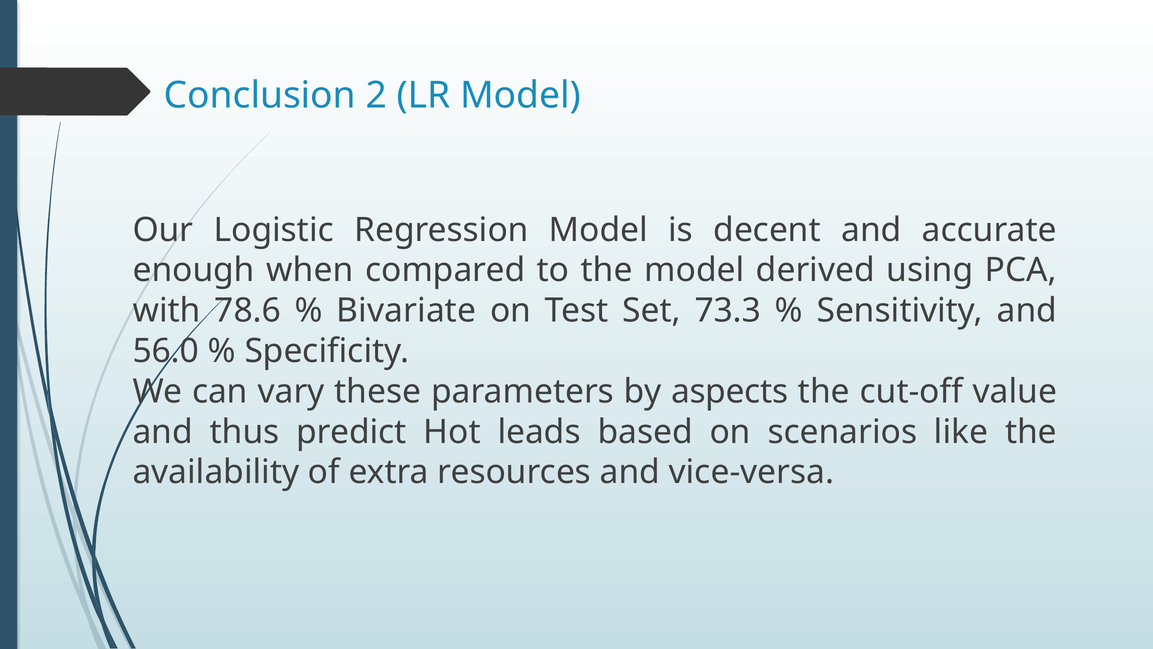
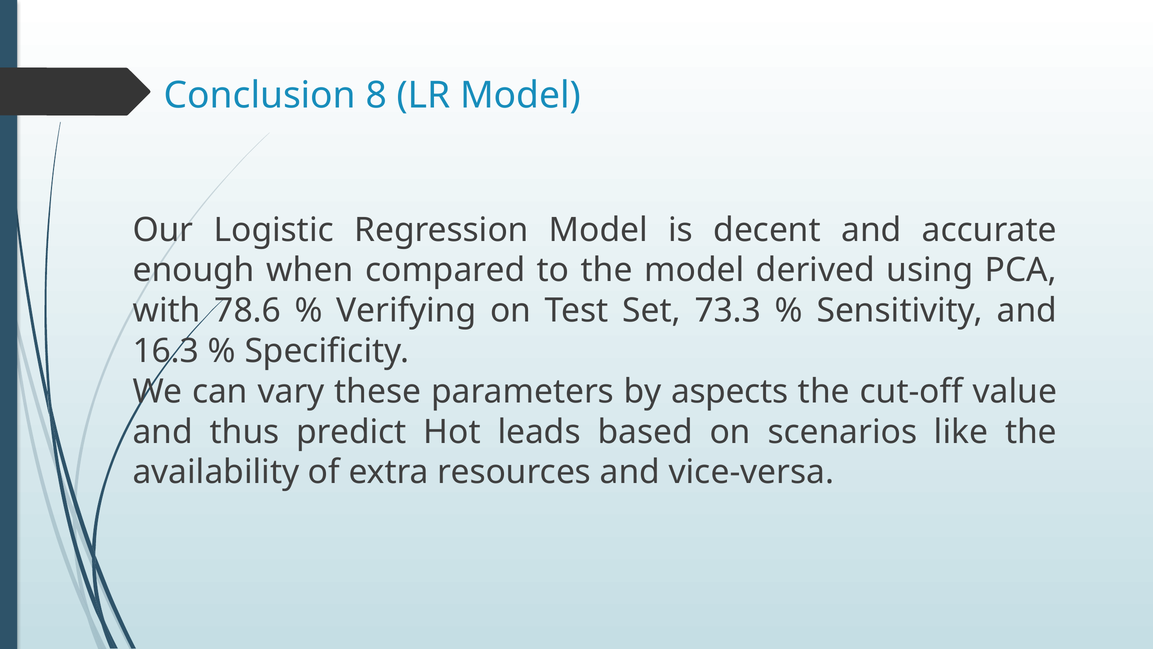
2: 2 -> 8
Bivariate: Bivariate -> Verifying
56.0: 56.0 -> 16.3
